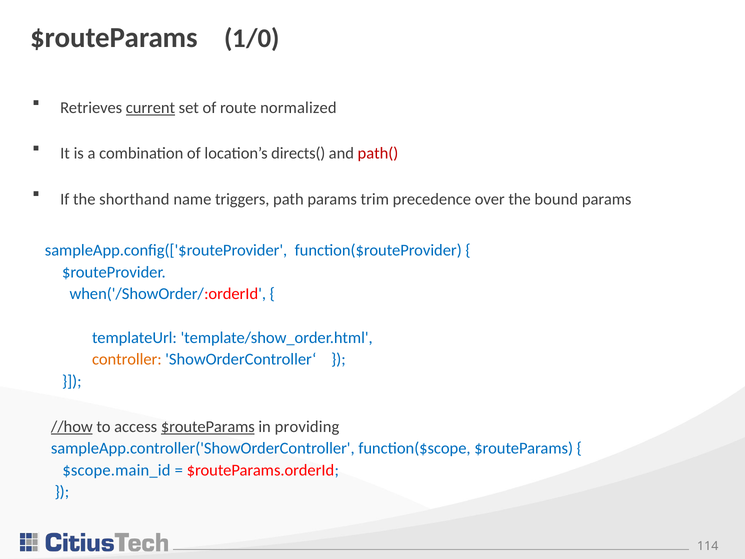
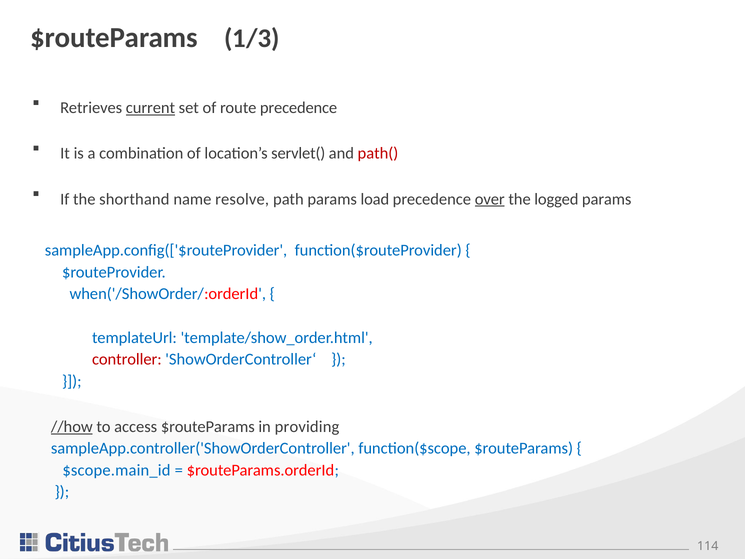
1/0: 1/0 -> 1/3
route normalized: normalized -> precedence
directs(: directs( -> servlet(
triggers: triggers -> resolve
trim: trim -> load
over underline: none -> present
bound: bound -> logged
controller colour: orange -> red
$routeParams at (208, 426) underline: present -> none
